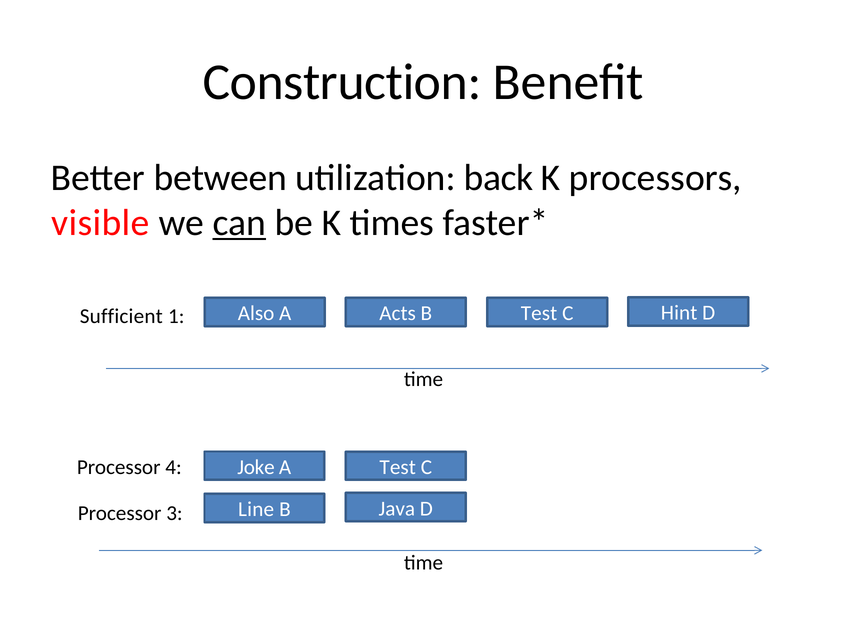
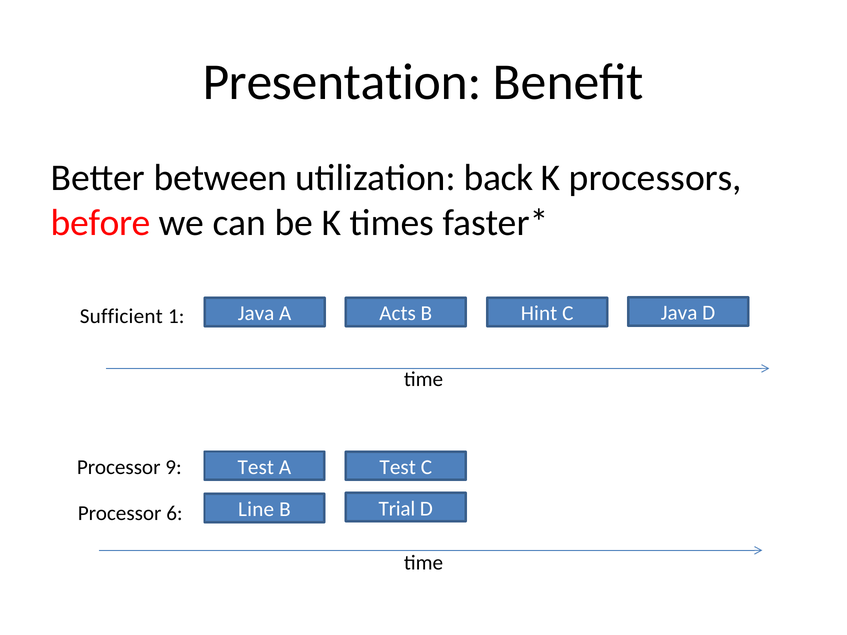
Construction: Construction -> Presentation
visible: visible -> before
can underline: present -> none
Also at (256, 314): Also -> Java
Test at (539, 314): Test -> Hint
C Hint: Hint -> Java
4: 4 -> 9
Joke at (256, 467): Joke -> Test
Java: Java -> Trial
3: 3 -> 6
